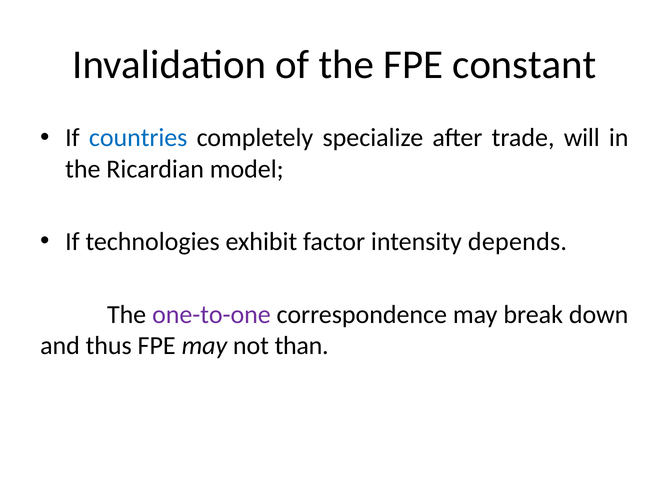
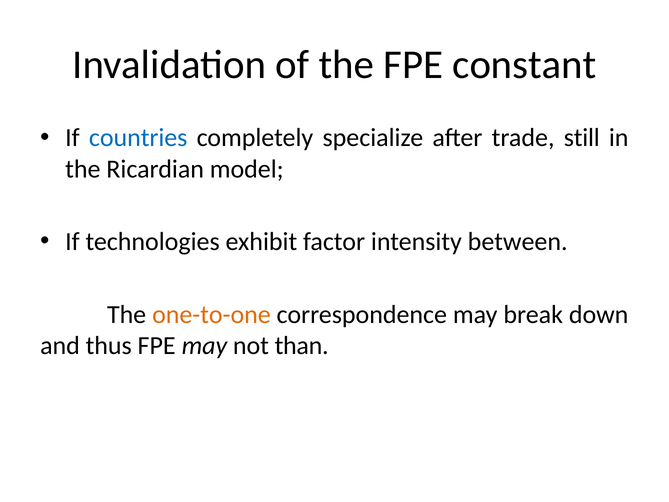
will: will -> still
depends: depends -> between
one-to-one colour: purple -> orange
